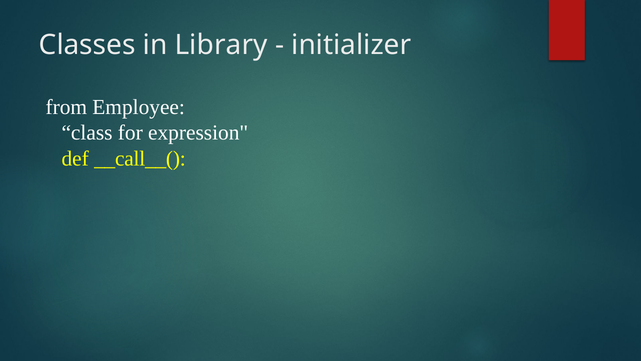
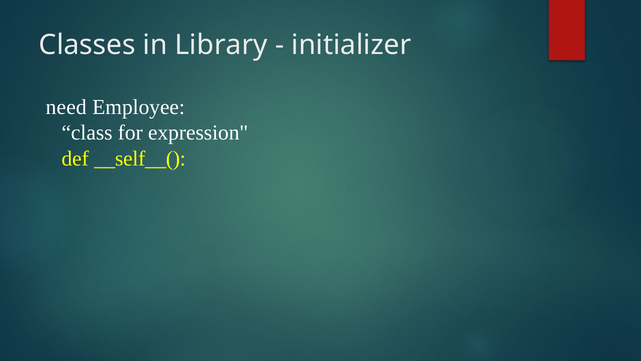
from: from -> need
__call__(: __call__( -> __self__(
